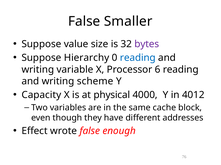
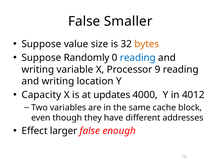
bytes colour: purple -> orange
Hierarchy: Hierarchy -> Randomly
6: 6 -> 9
scheme: scheme -> location
physical: physical -> updates
wrote: wrote -> larger
